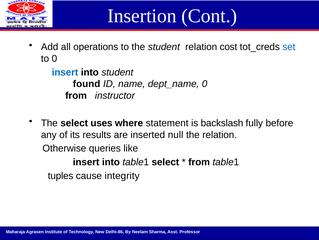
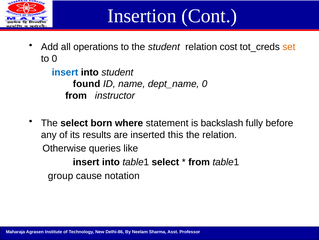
set colour: blue -> orange
uses: uses -> born
null: null -> this
tuples: tuples -> group
integrity: integrity -> notation
